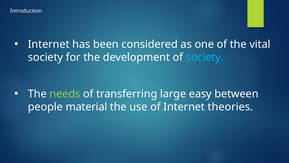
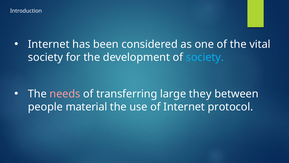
needs colour: light green -> pink
easy: easy -> they
theories: theories -> protocol
